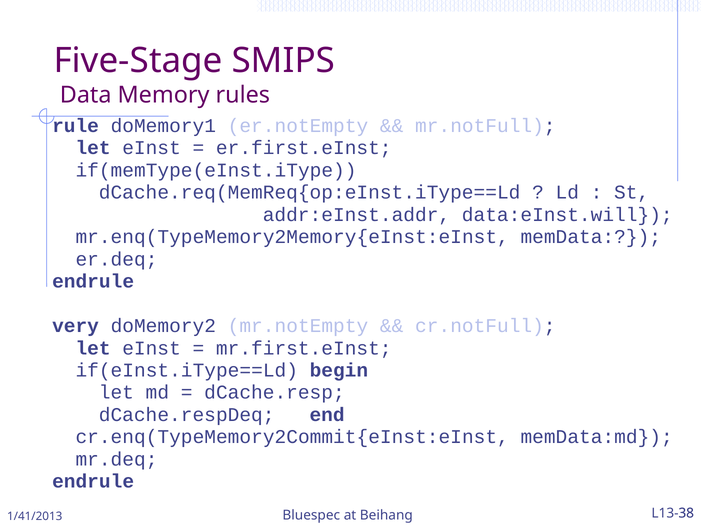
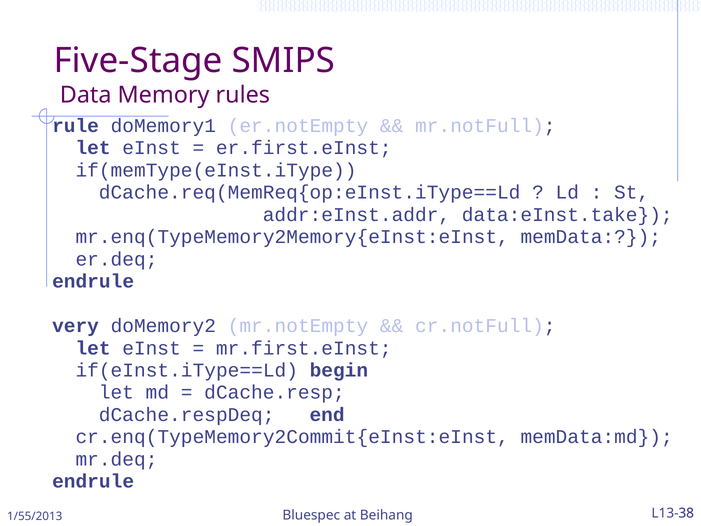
data:eInst.will: data:eInst.will -> data:eInst.take
1/41/2013: 1/41/2013 -> 1/55/2013
